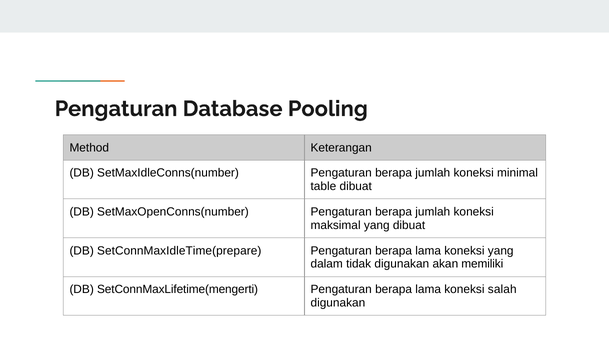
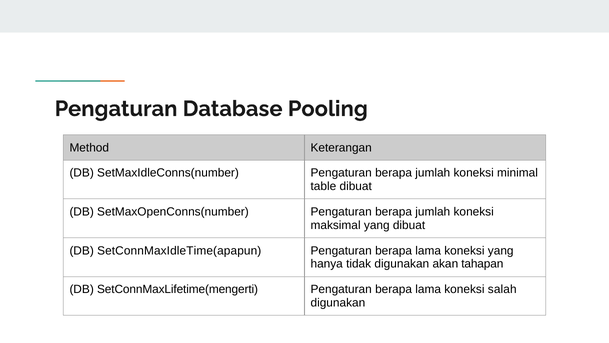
SetConnMaxIdleTime(prepare: SetConnMaxIdleTime(prepare -> SetConnMaxIdleTime(apapun
dalam: dalam -> hanya
memiliki: memiliki -> tahapan
